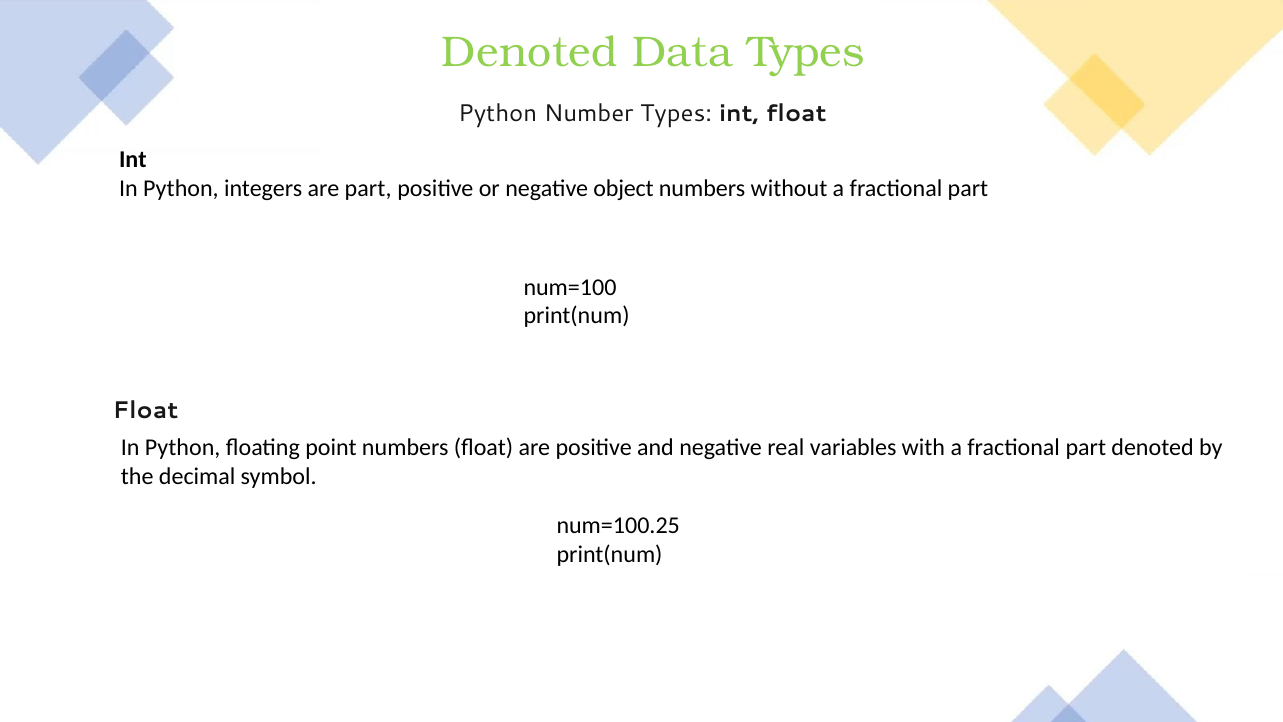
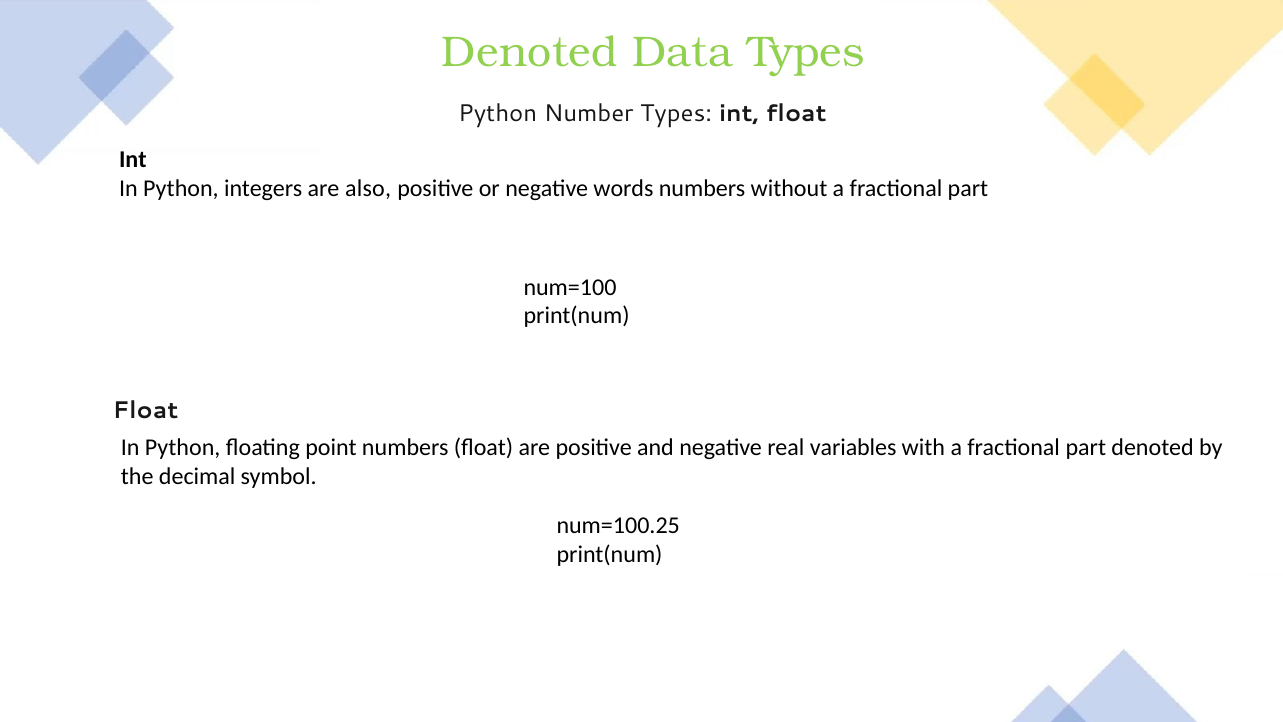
are part: part -> also
object: object -> words
